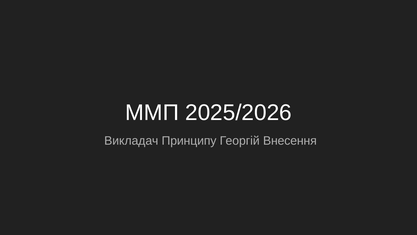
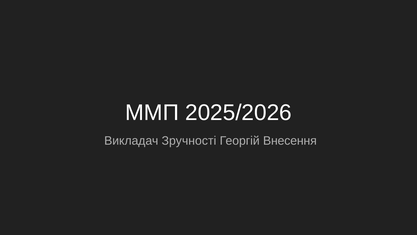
Принципу: Принципу -> Зручності
